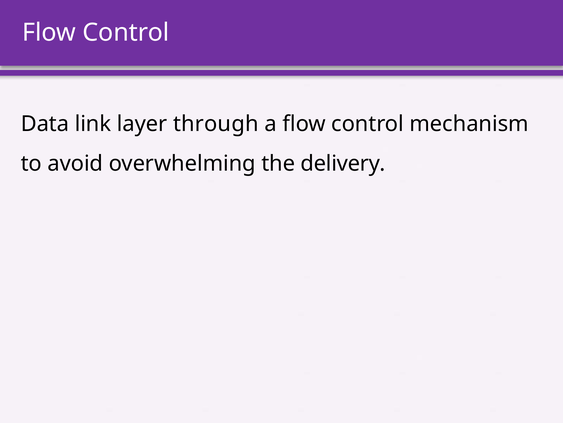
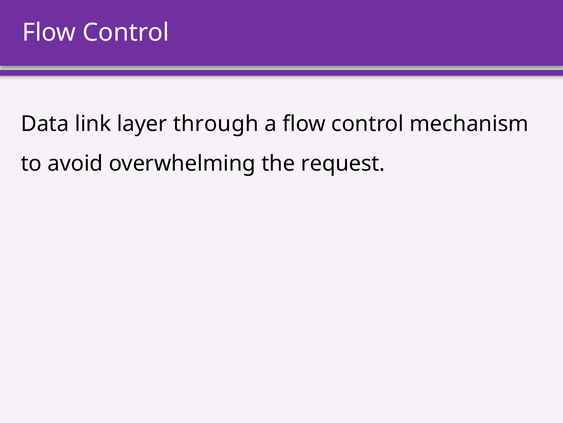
delivery: delivery -> request
